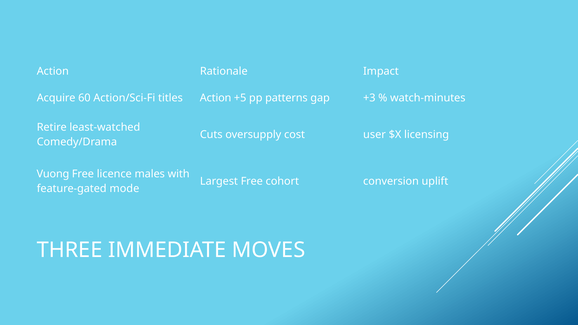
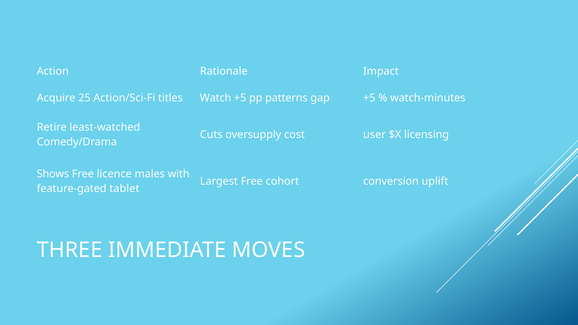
60: 60 -> 25
titles Action: Action -> Watch
gap +3: +3 -> +5
Vuong: Vuong -> Shows
mode: mode -> tablet
